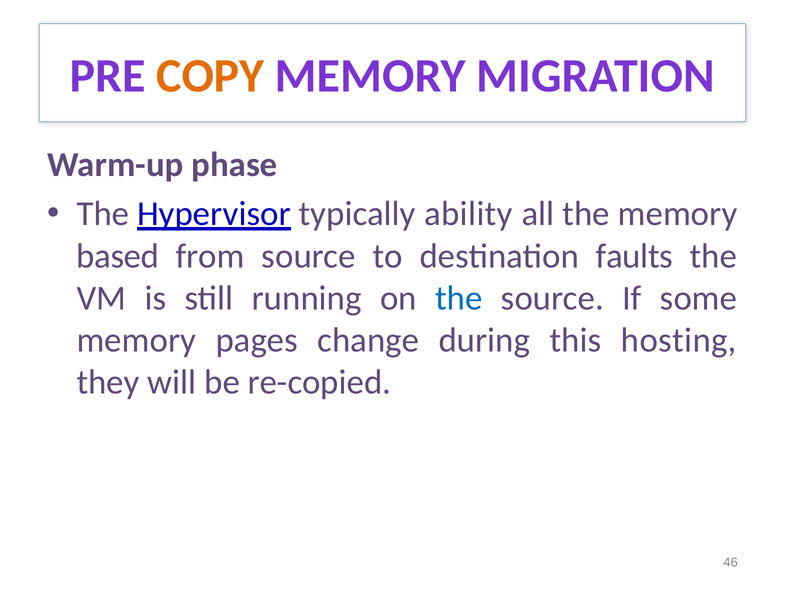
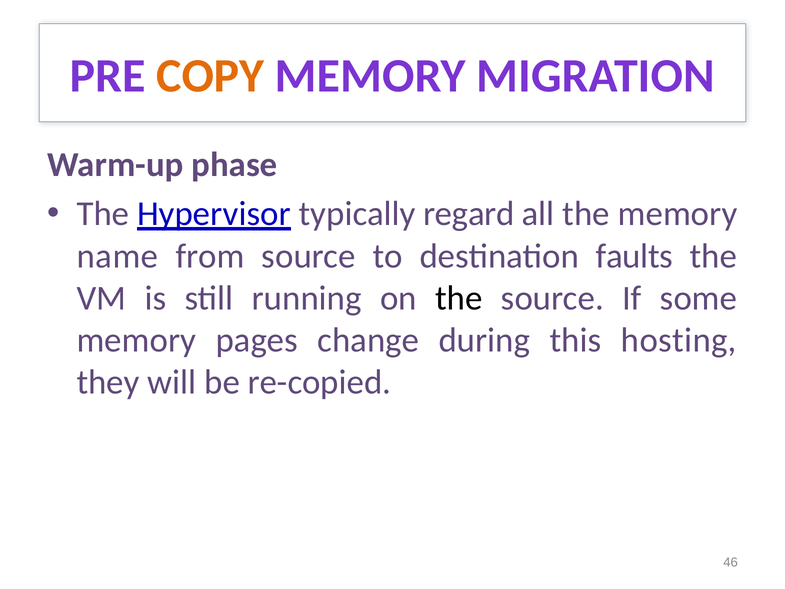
ability: ability -> regard
based: based -> name
the at (459, 298) colour: blue -> black
